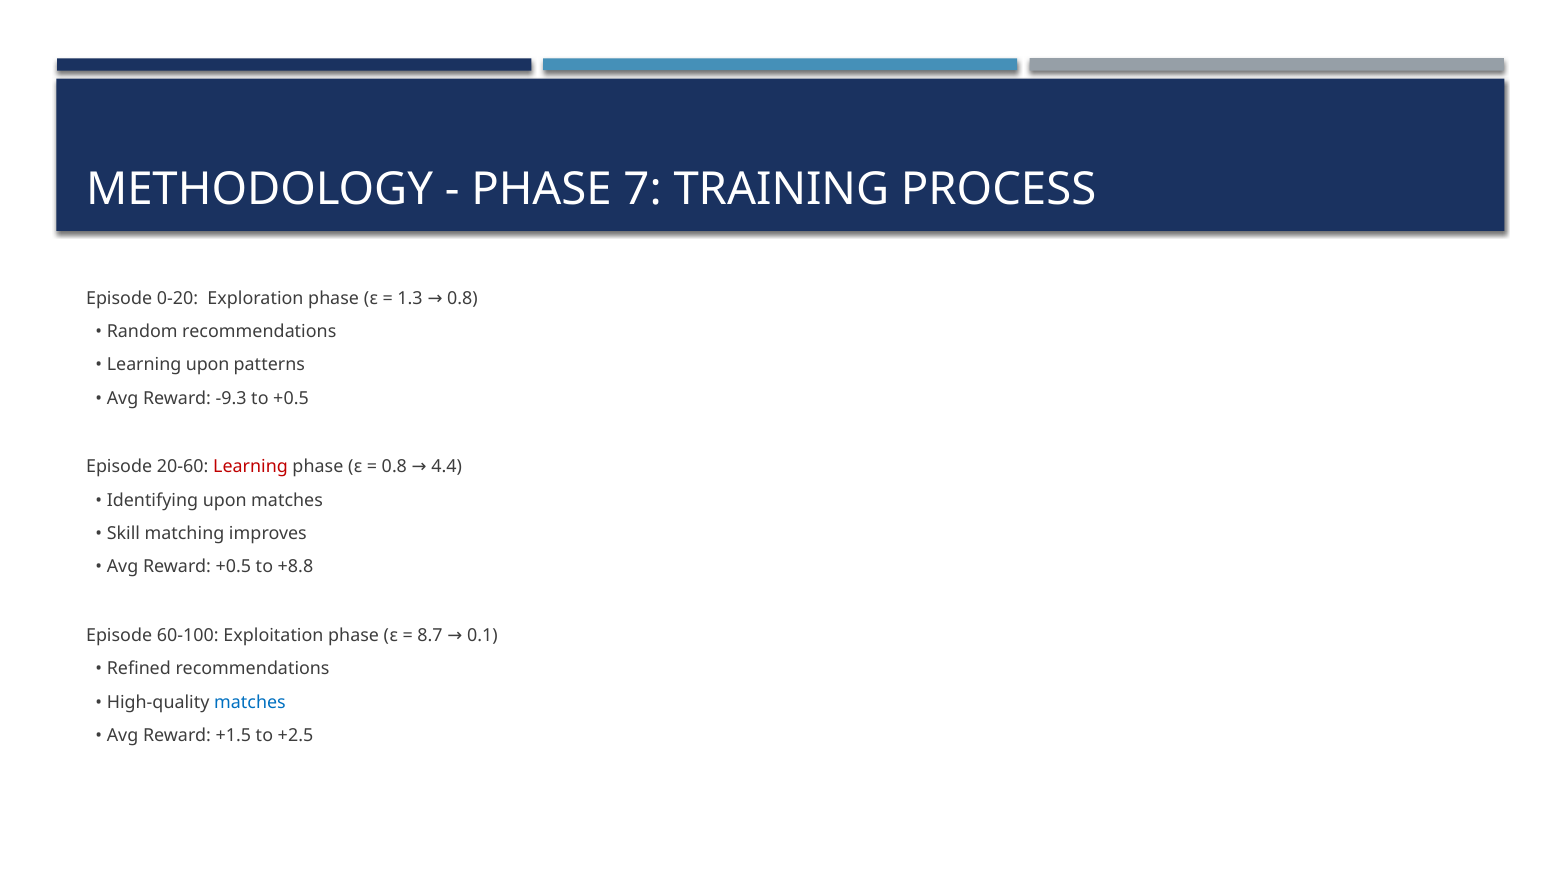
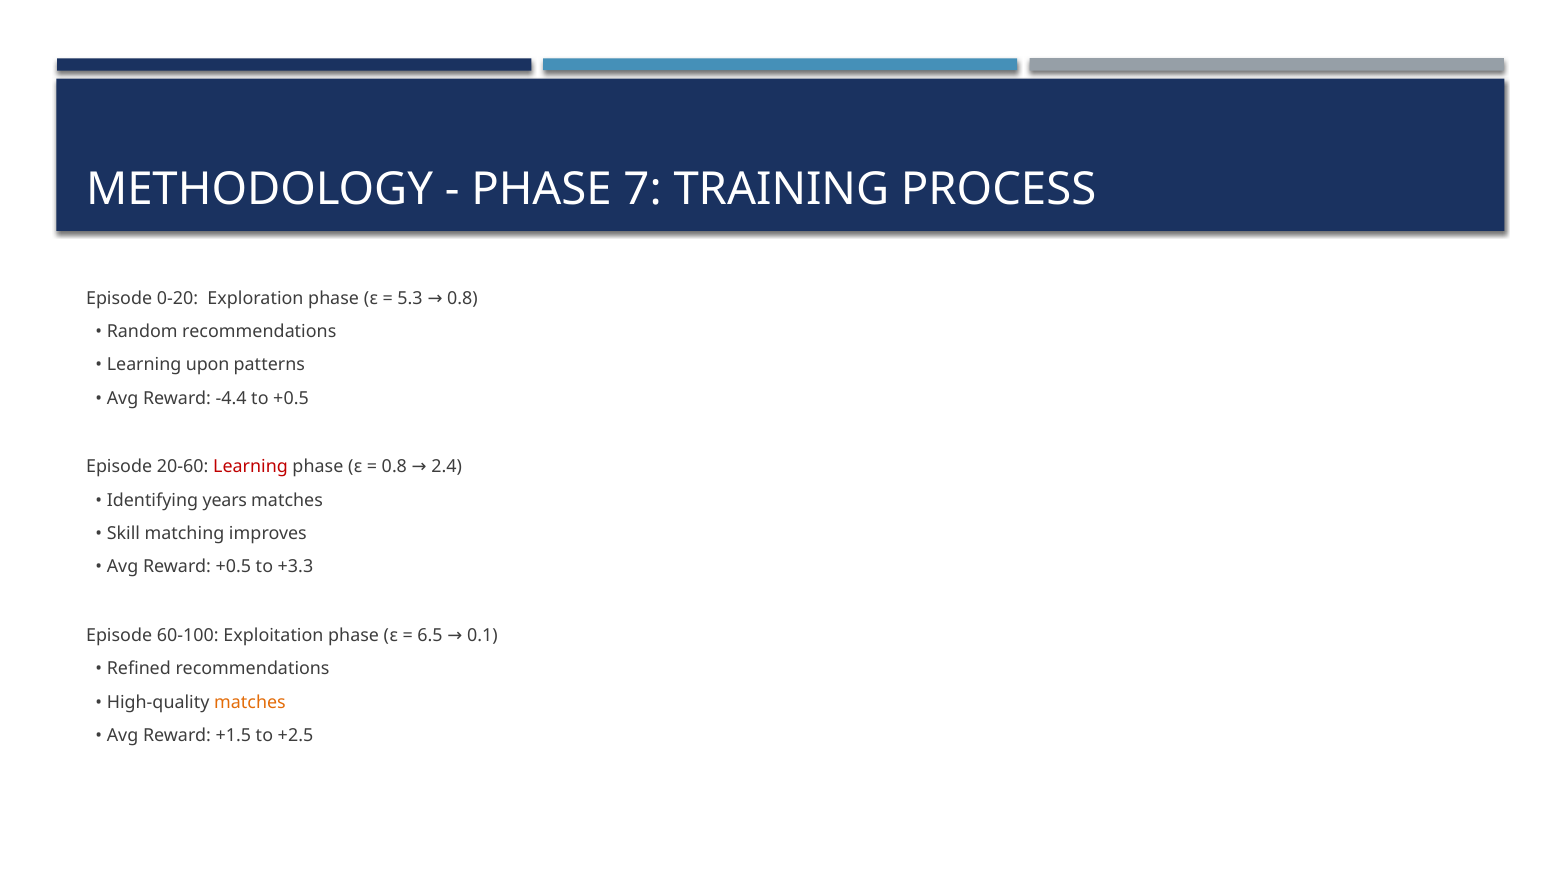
1.3: 1.3 -> 5.3
-9.3: -9.3 -> -4.4
4.4: 4.4 -> 2.4
Identifying upon: upon -> years
+8.8: +8.8 -> +3.3
8.7: 8.7 -> 6.5
matches at (250, 702) colour: blue -> orange
